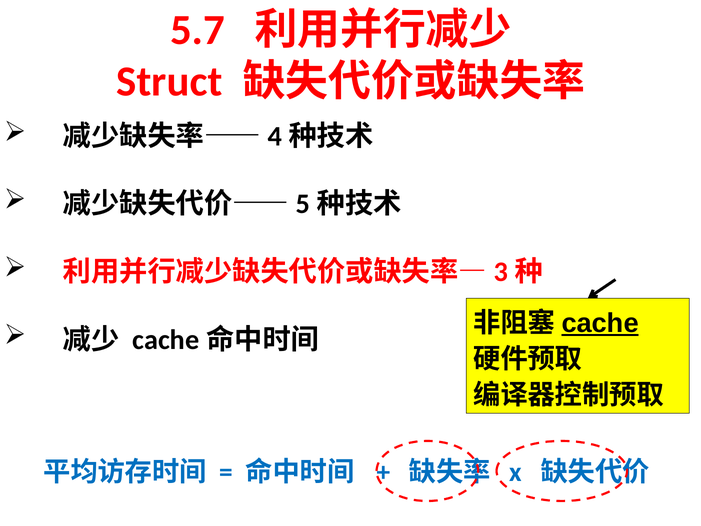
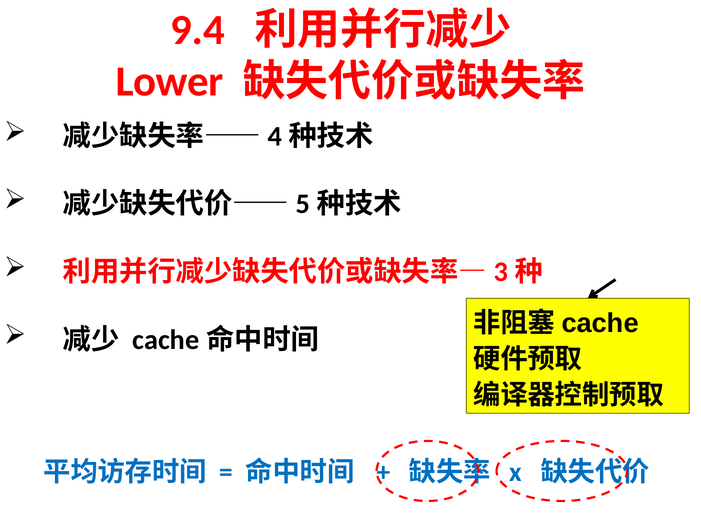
5.7: 5.7 -> 9.4
Struct: Struct -> Lower
cache underline: present -> none
